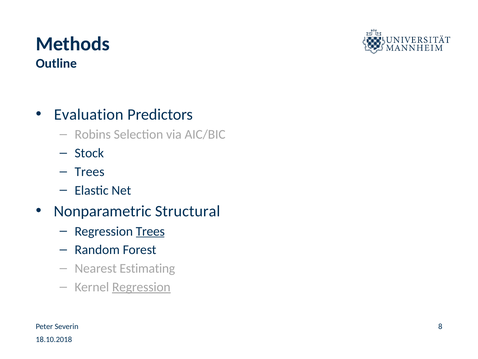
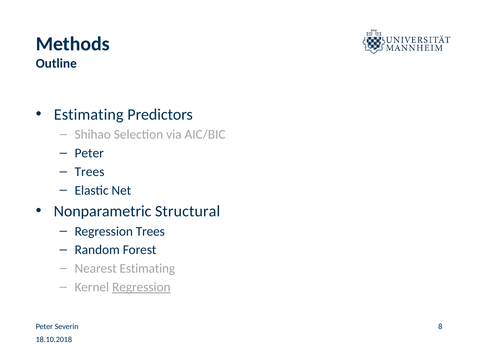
Evaluation at (89, 114): Evaluation -> Estimating
Robins: Robins -> Shihao
Stock at (89, 153): Stock -> Peter
Trees at (150, 231) underline: present -> none
